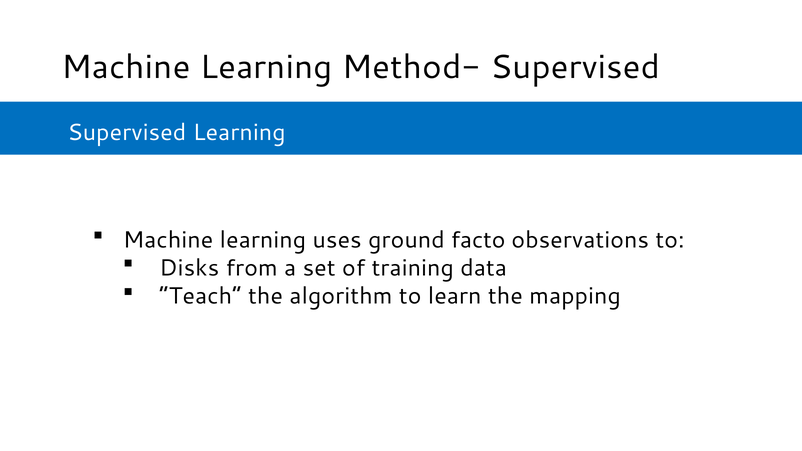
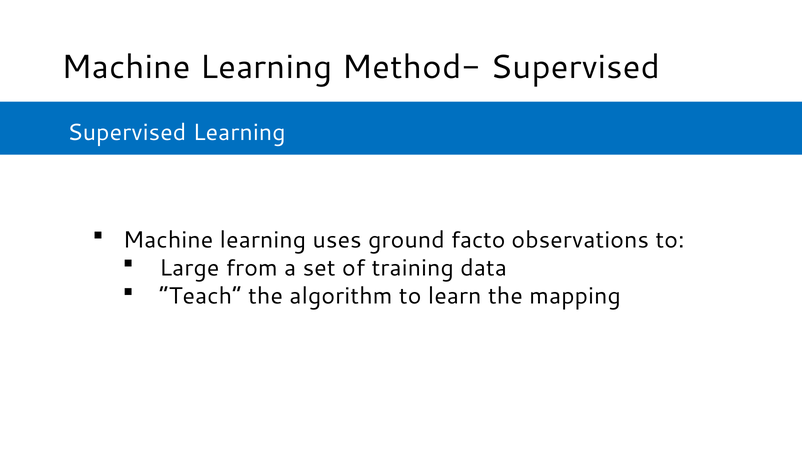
Disks: Disks -> Large
